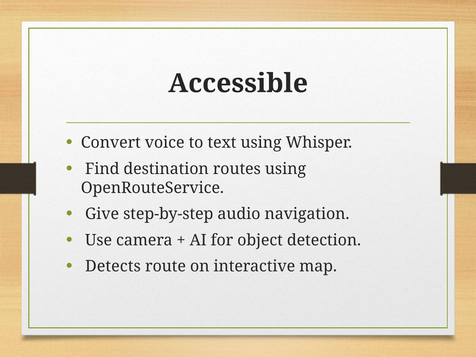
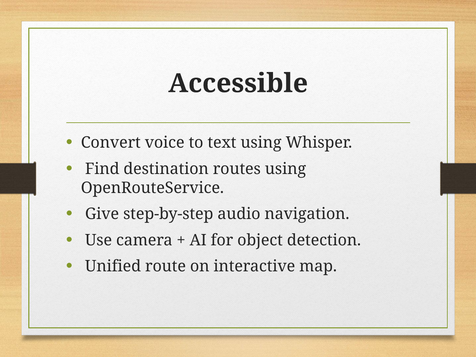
Detects: Detects -> Unified
